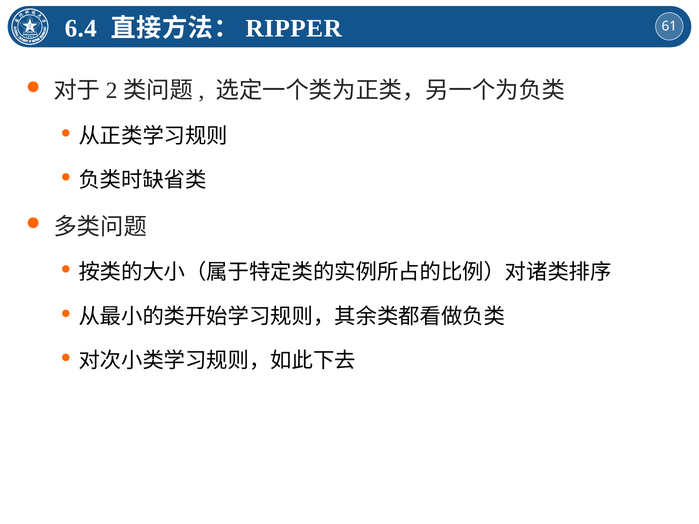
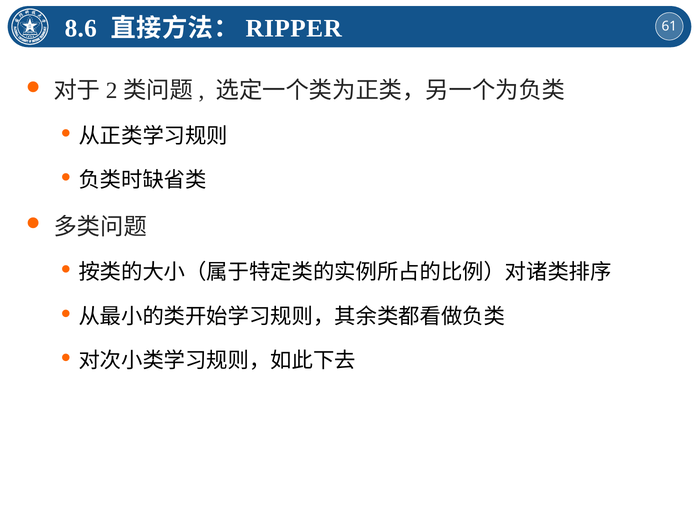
6.4: 6.4 -> 8.6
